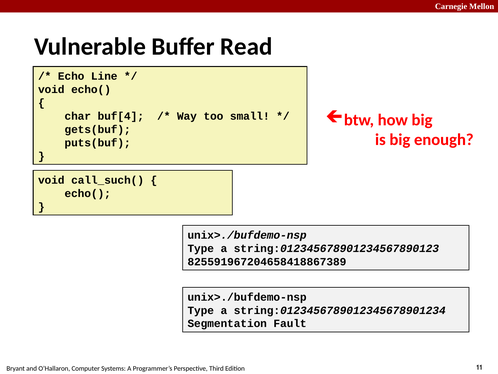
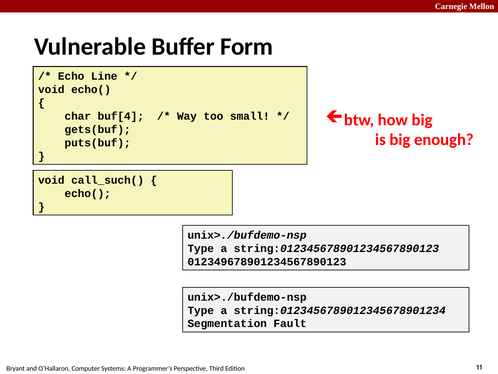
Read: Read -> Form
825591967204658418867389: 825591967204658418867389 -> 012349678901234567890123
